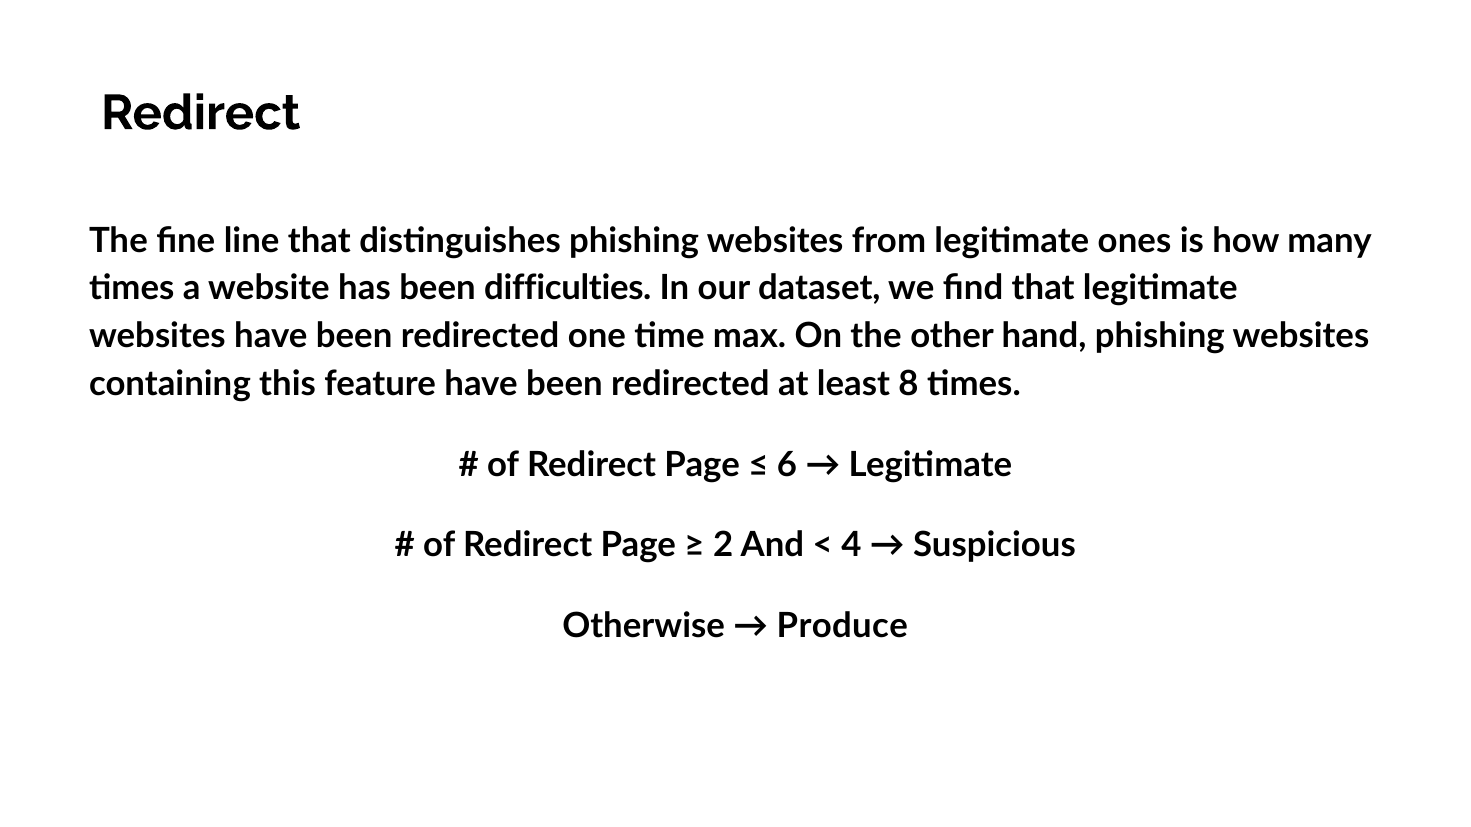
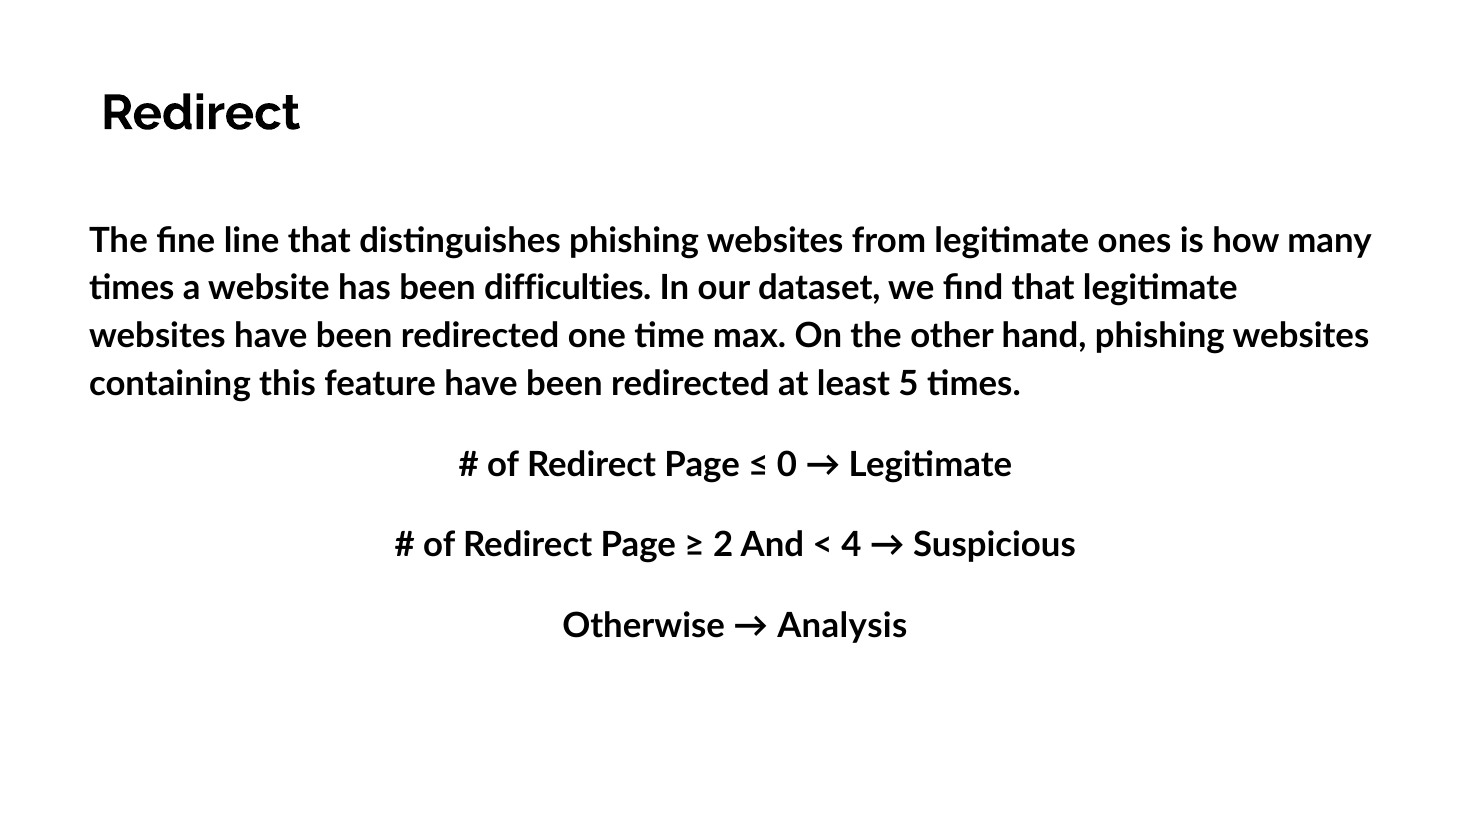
8: 8 -> 5
6: 6 -> 0
Produce: Produce -> Analysis
